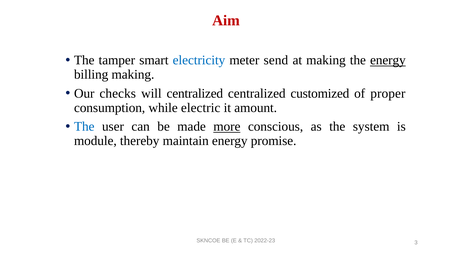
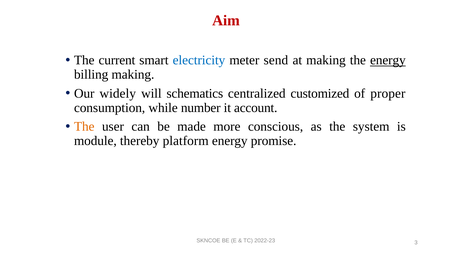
tamper: tamper -> current
checks: checks -> widely
will centralized: centralized -> schematics
electric: electric -> number
amount: amount -> account
The at (84, 127) colour: blue -> orange
more underline: present -> none
maintain: maintain -> platform
